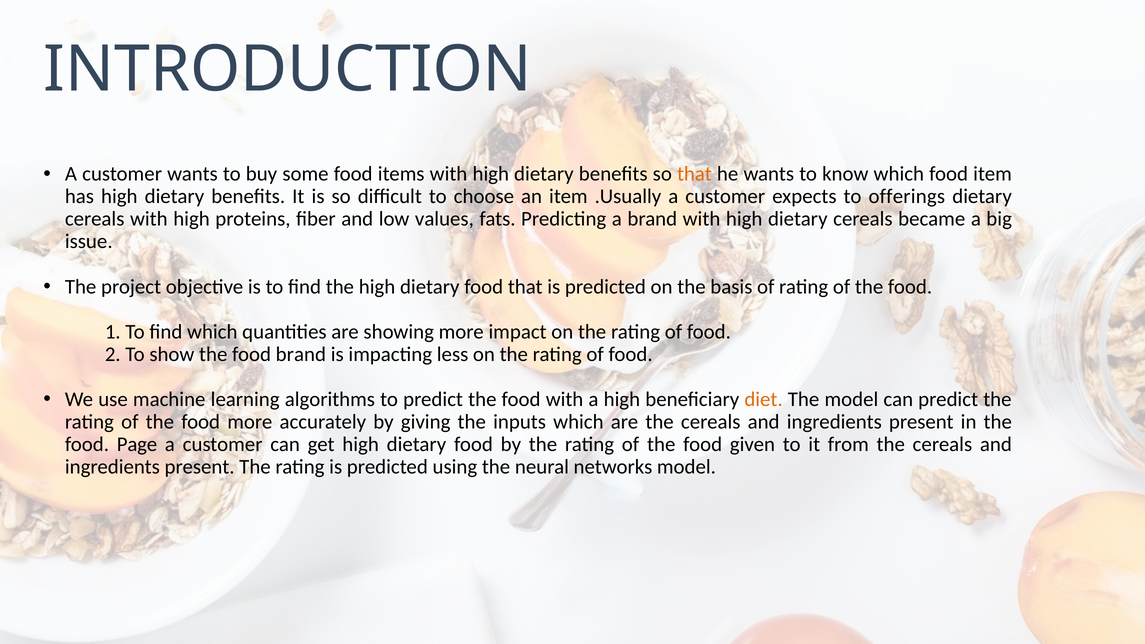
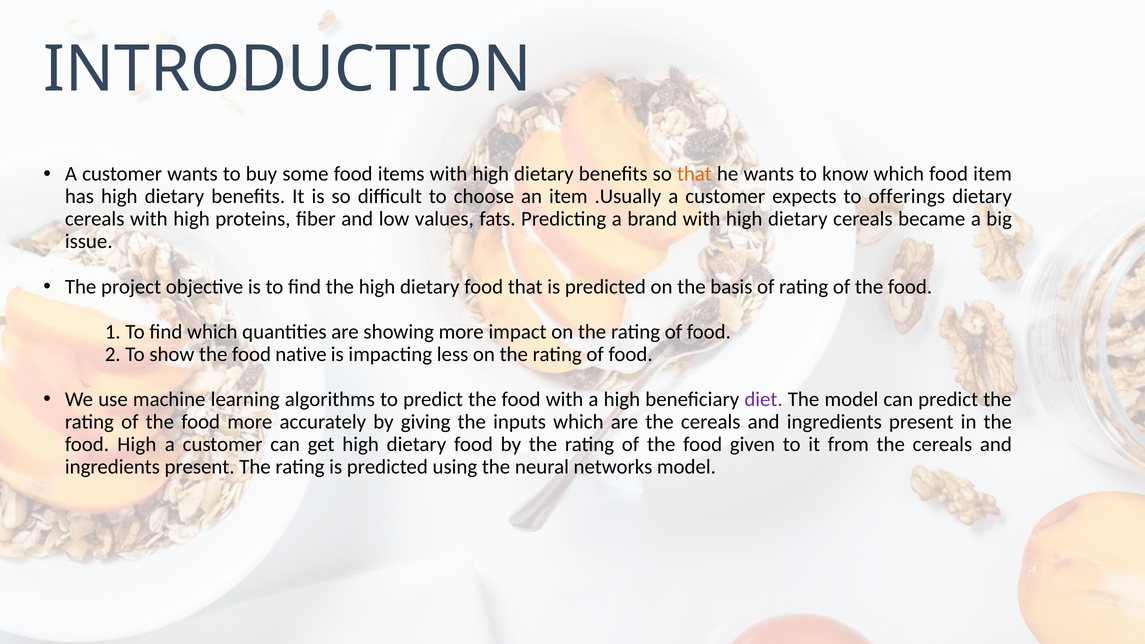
food brand: brand -> native
diet colour: orange -> purple
food Page: Page -> High
